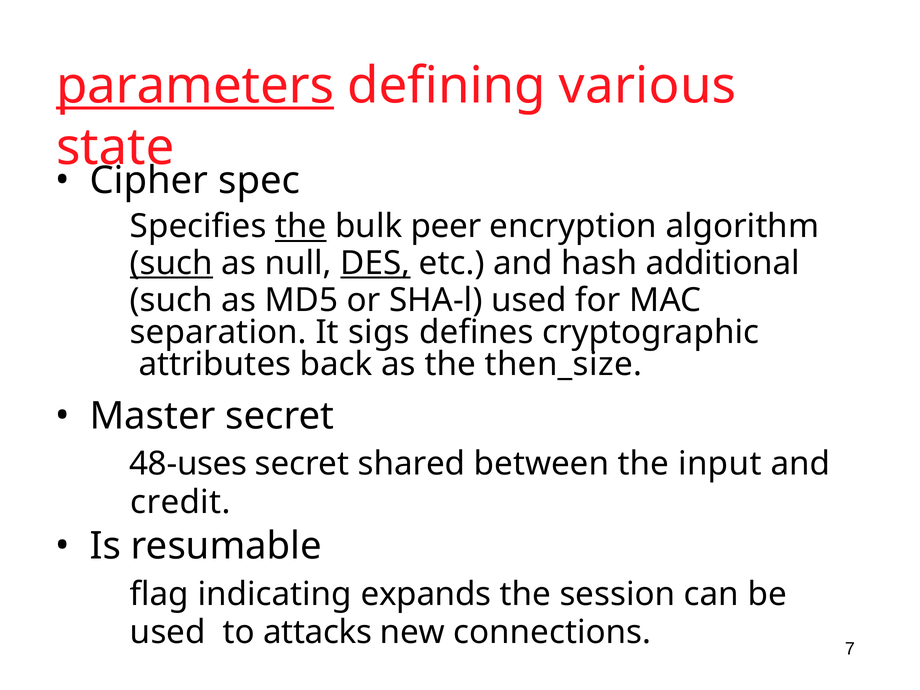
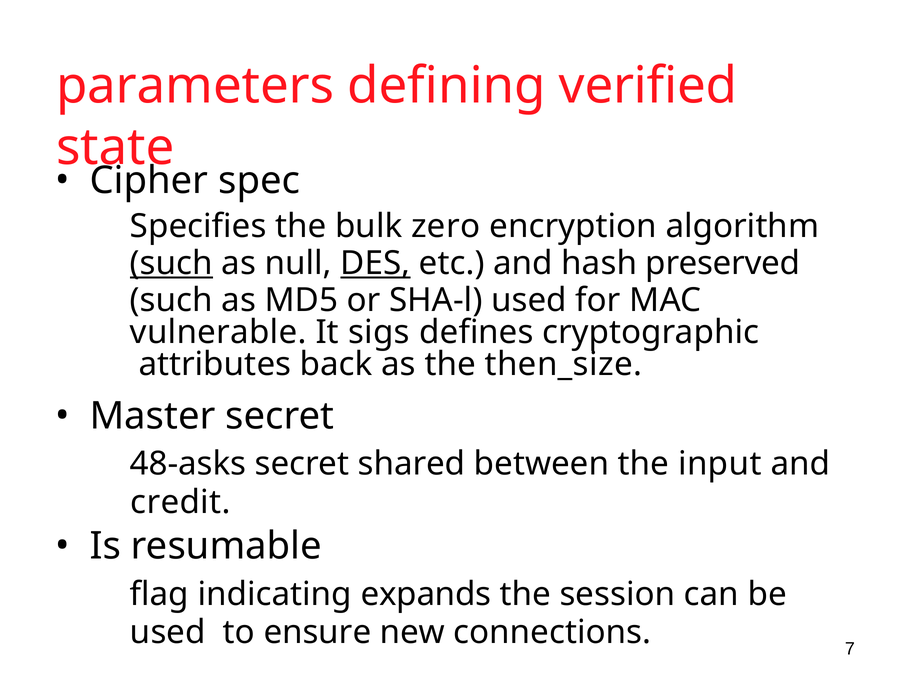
parameters underline: present -> none
various: various -> verified
the at (301, 227) underline: present -> none
peer: peer -> zero
additional: additional -> preserved
separation: separation -> vulnerable
48-uses: 48-uses -> 48-asks
attacks: attacks -> ensure
